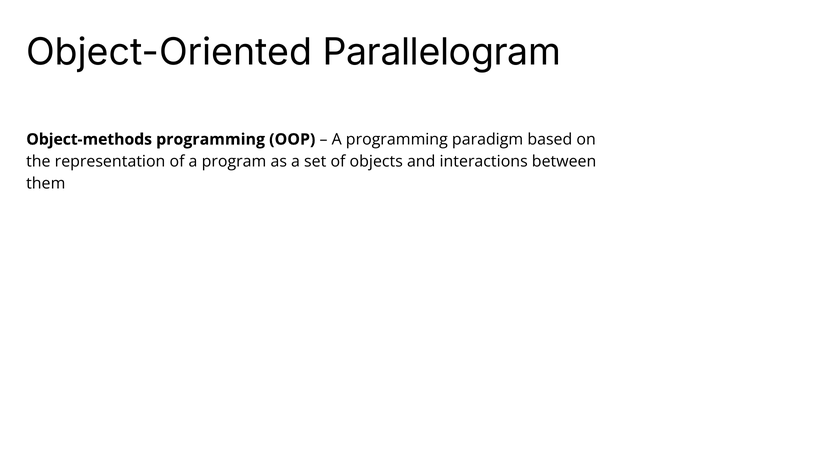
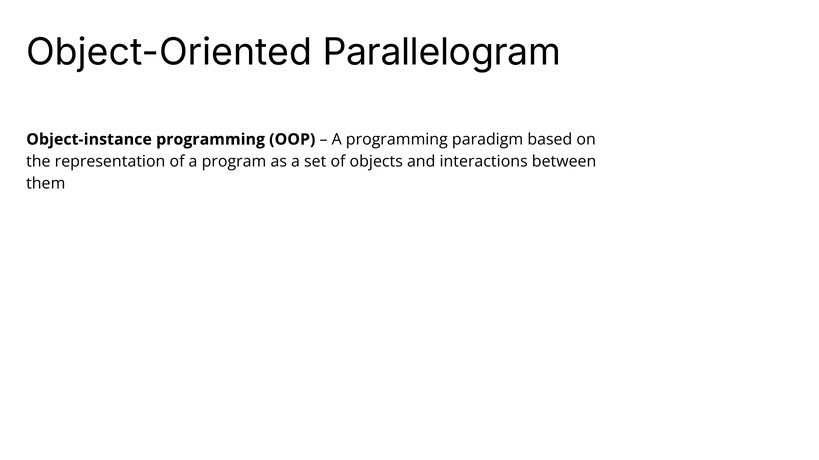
Object-methods: Object-methods -> Object-instance
